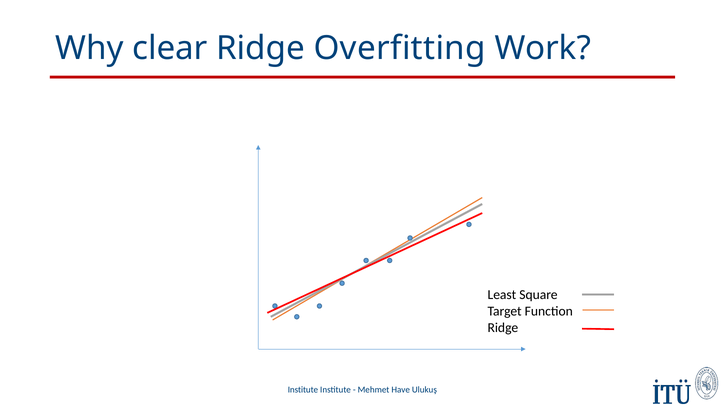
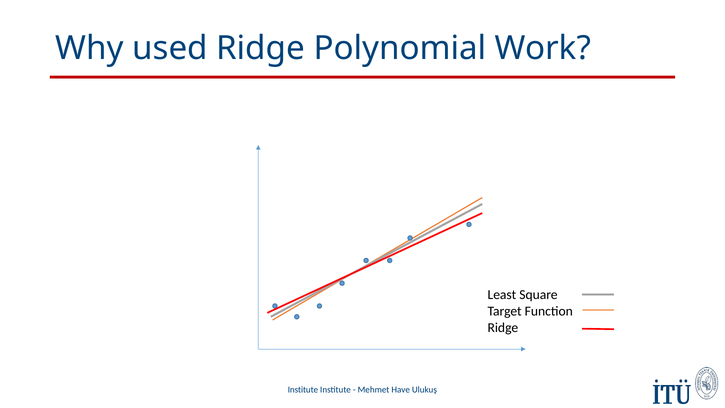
clear: clear -> used
Overfitting: Overfitting -> Polynomial
